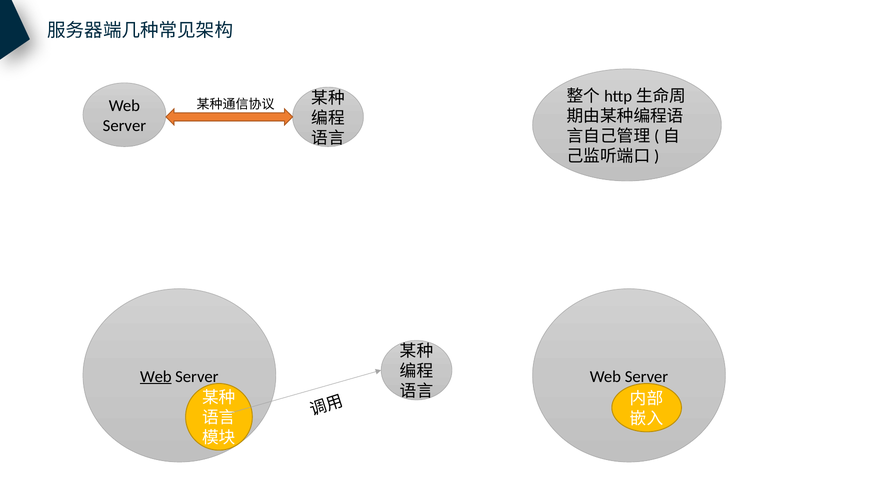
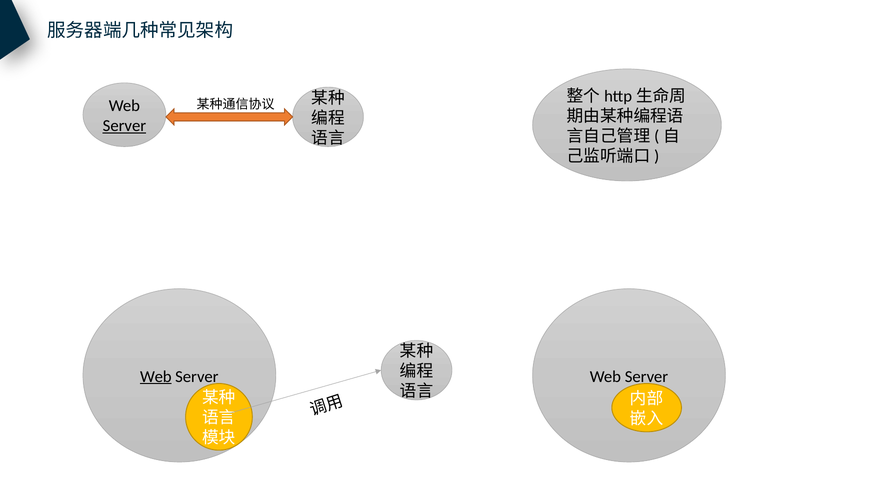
Server at (124, 126) underline: none -> present
